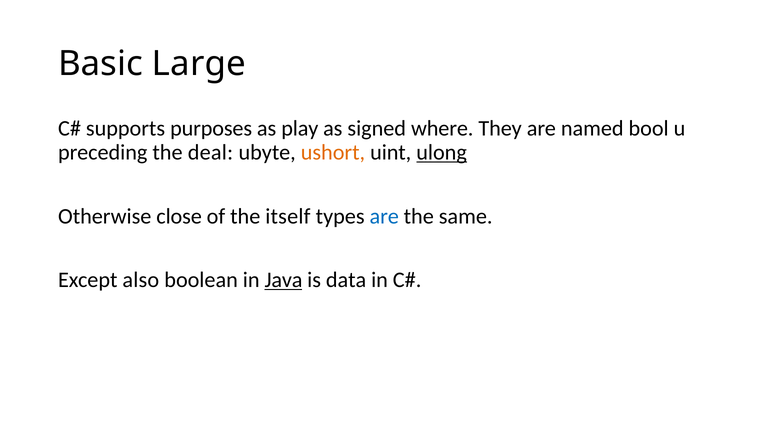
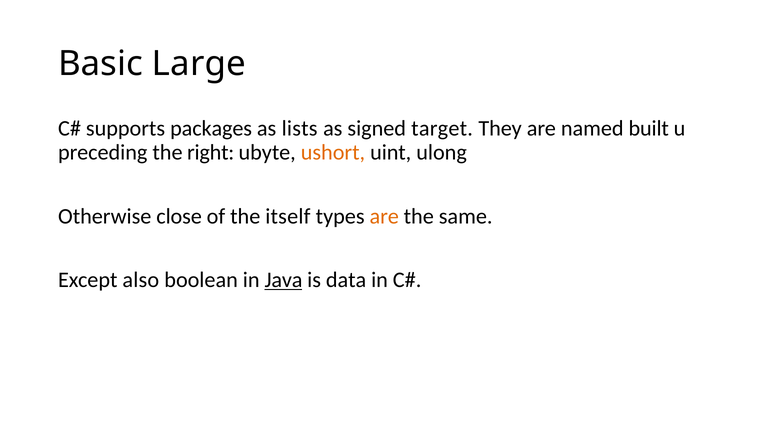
purposes: purposes -> packages
play: play -> lists
where: where -> target
bool: bool -> built
deal: deal -> right
ulong underline: present -> none
are at (384, 217) colour: blue -> orange
